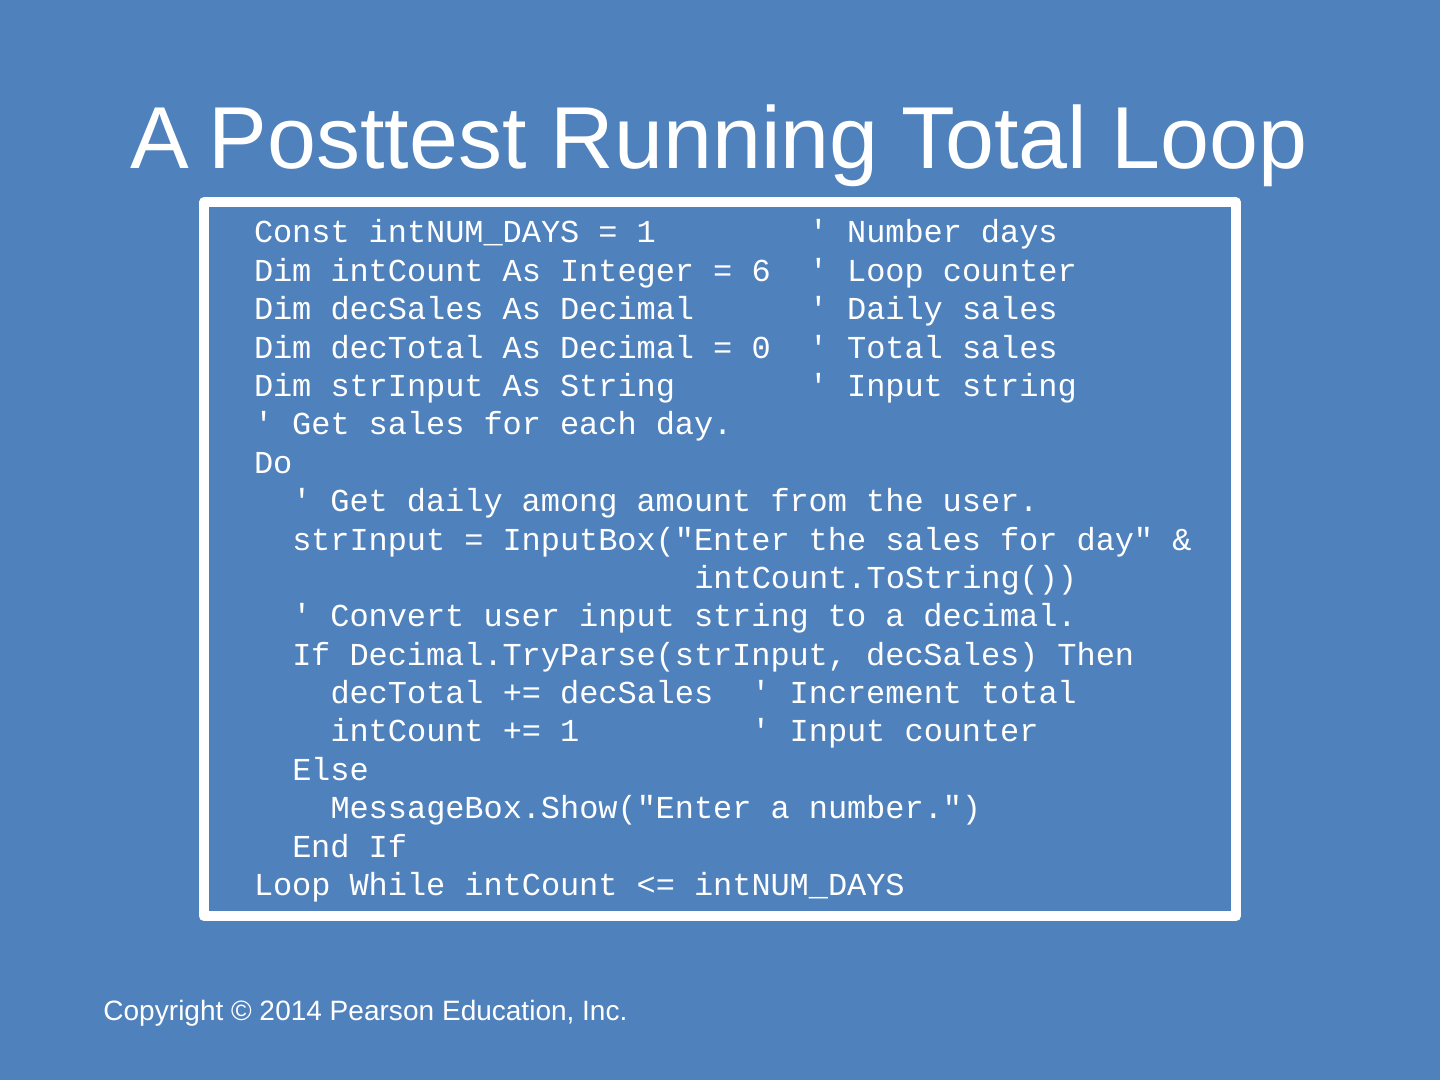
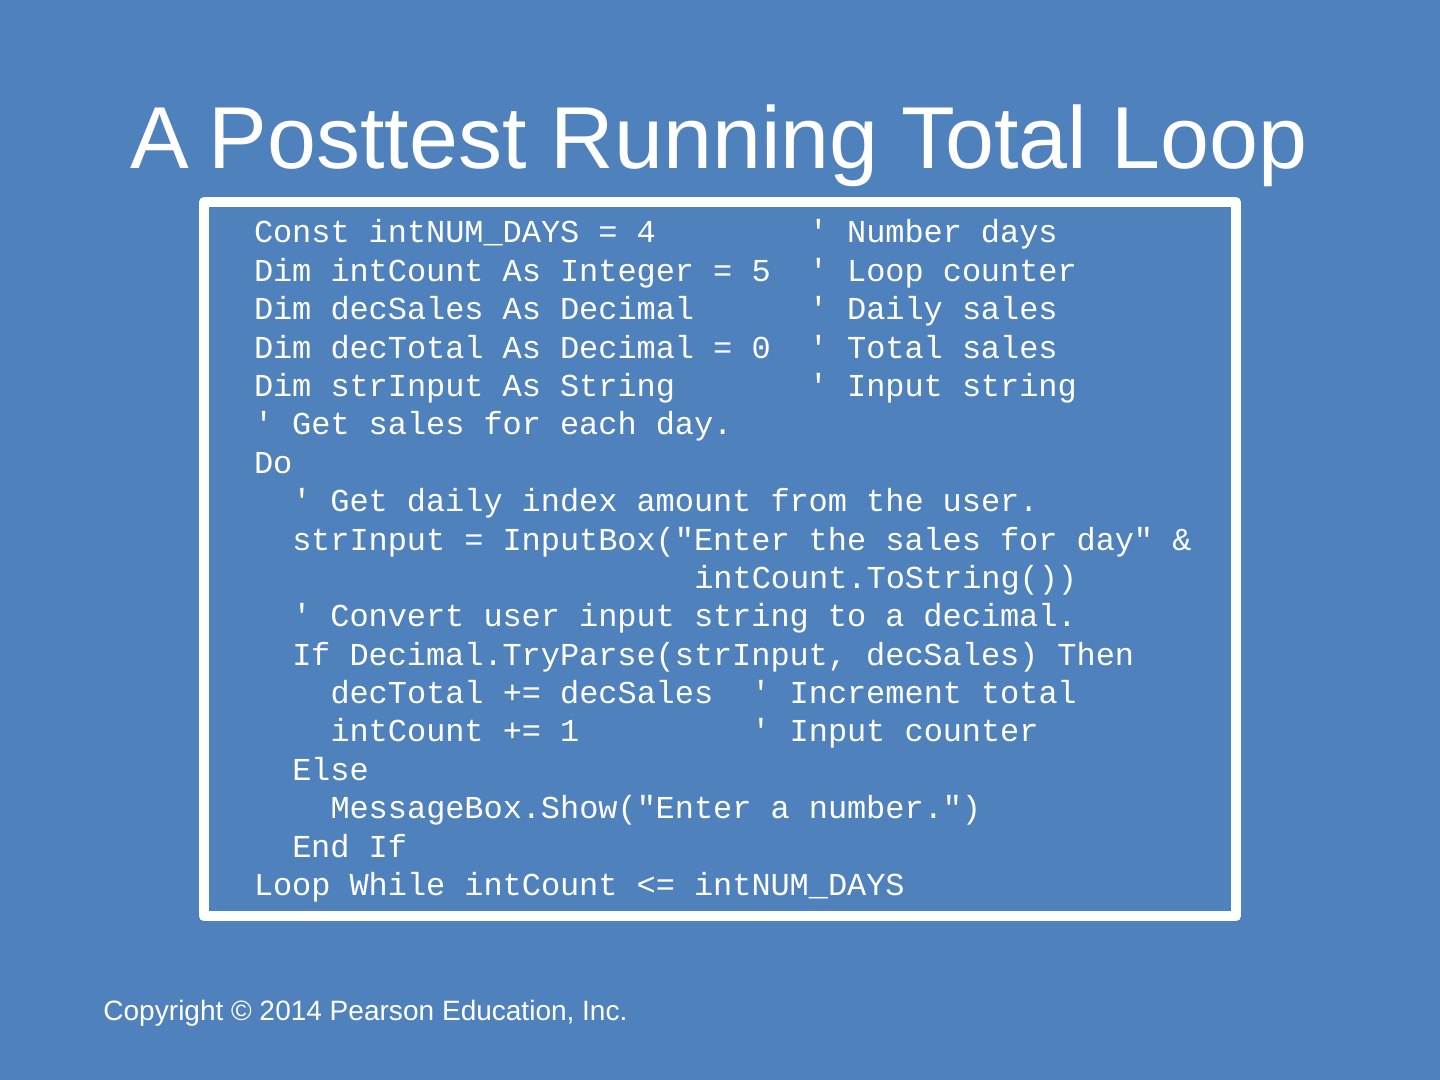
1 at (646, 232): 1 -> 4
6: 6 -> 5
among: among -> index
